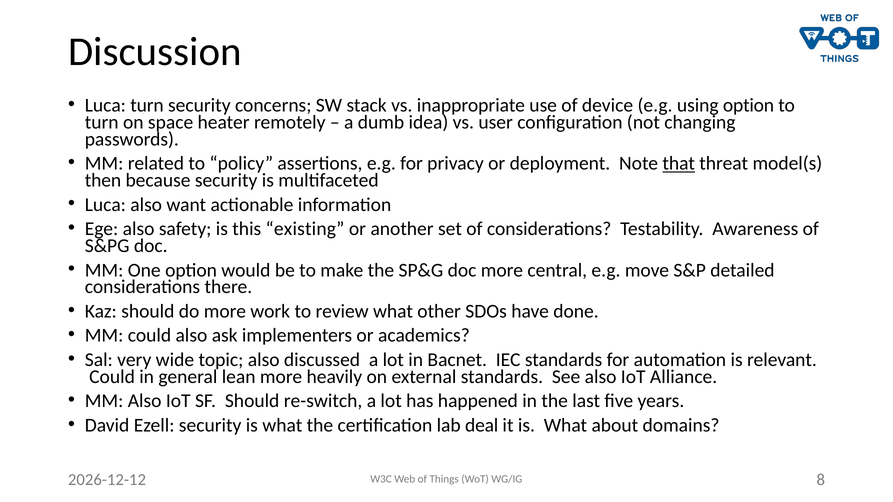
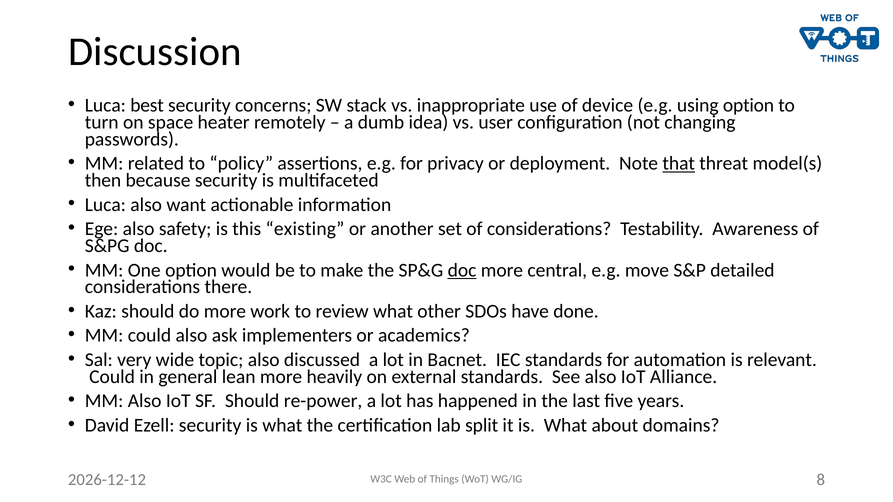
Luca turn: turn -> best
doc at (462, 270) underline: none -> present
re-switch: re-switch -> re-power
deal: deal -> split
